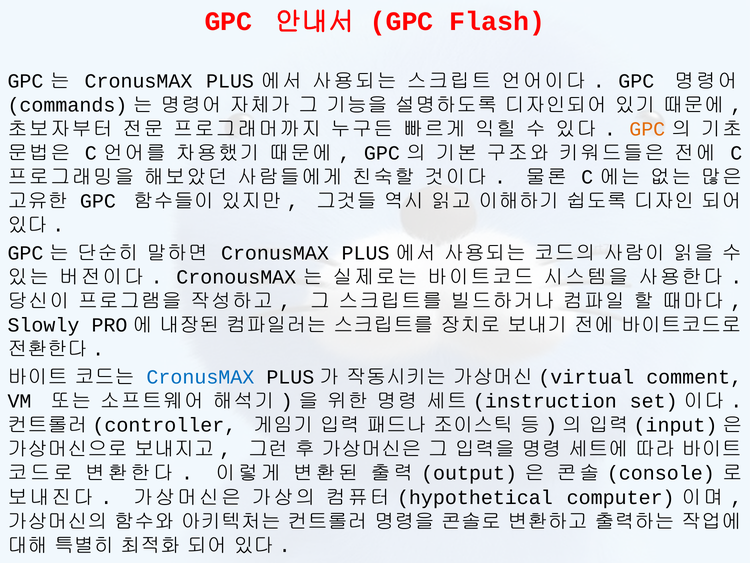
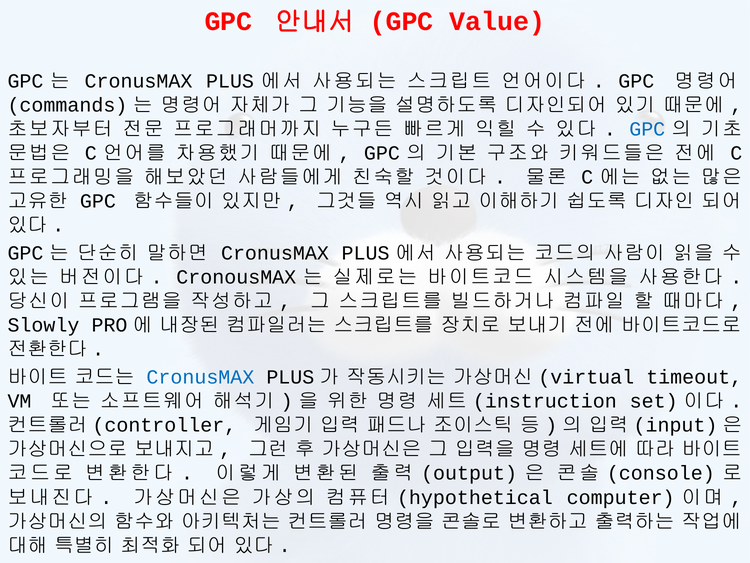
Flash: Flash -> Value
GPC at (647, 129) colour: orange -> blue
comment: comment -> timeout
